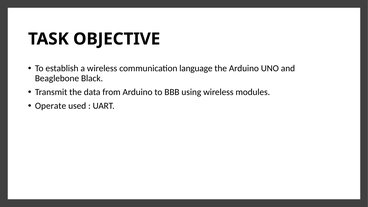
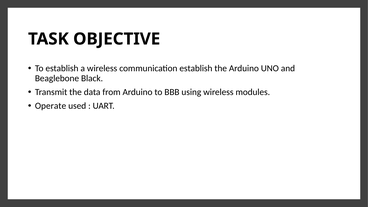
communication language: language -> establish
